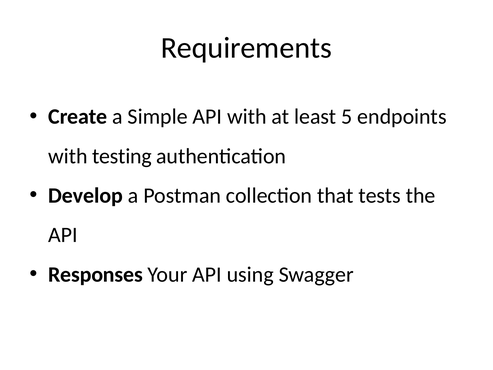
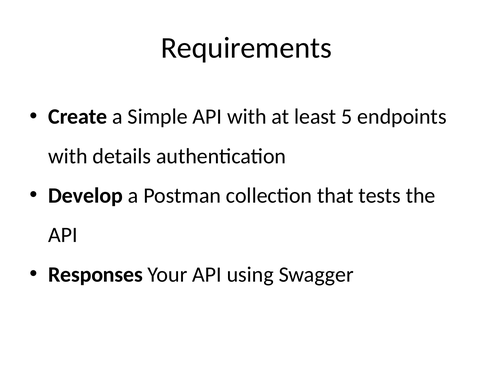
testing: testing -> details
